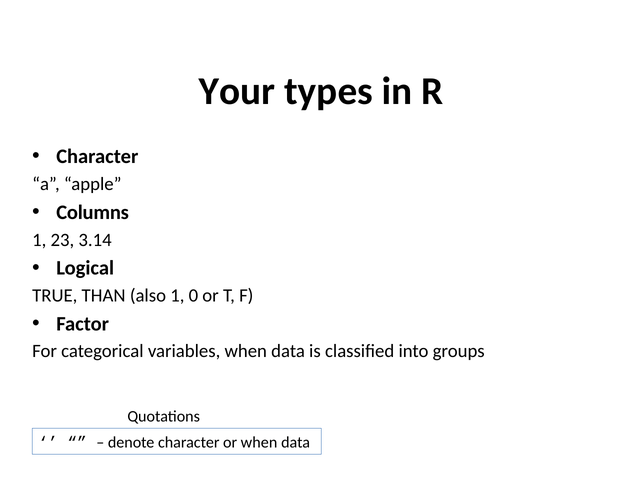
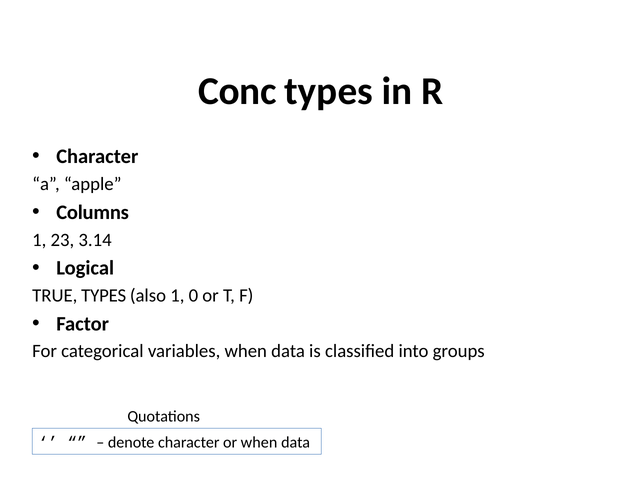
Your: Your -> Conc
TRUE THAN: THAN -> TYPES
